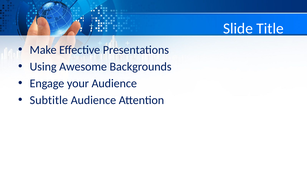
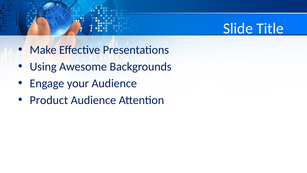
Subtitle: Subtitle -> Product
